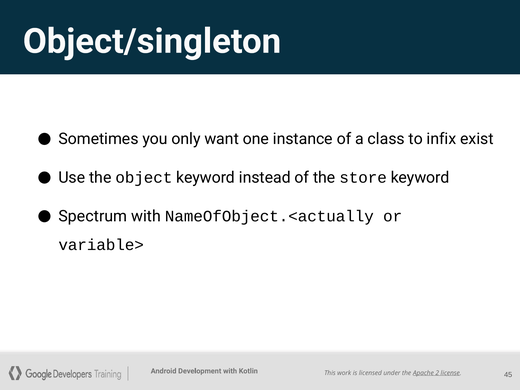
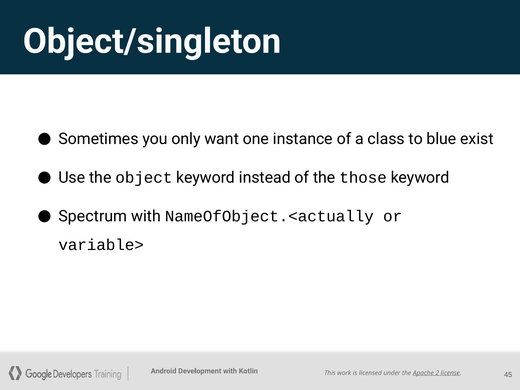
infix: infix -> blue
store: store -> those
